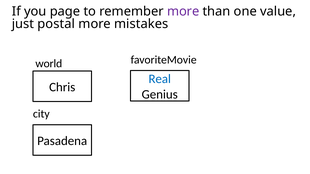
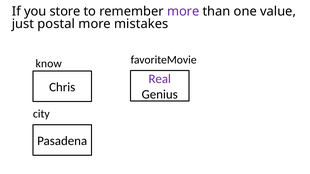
page: page -> store
world: world -> know
Real colour: blue -> purple
